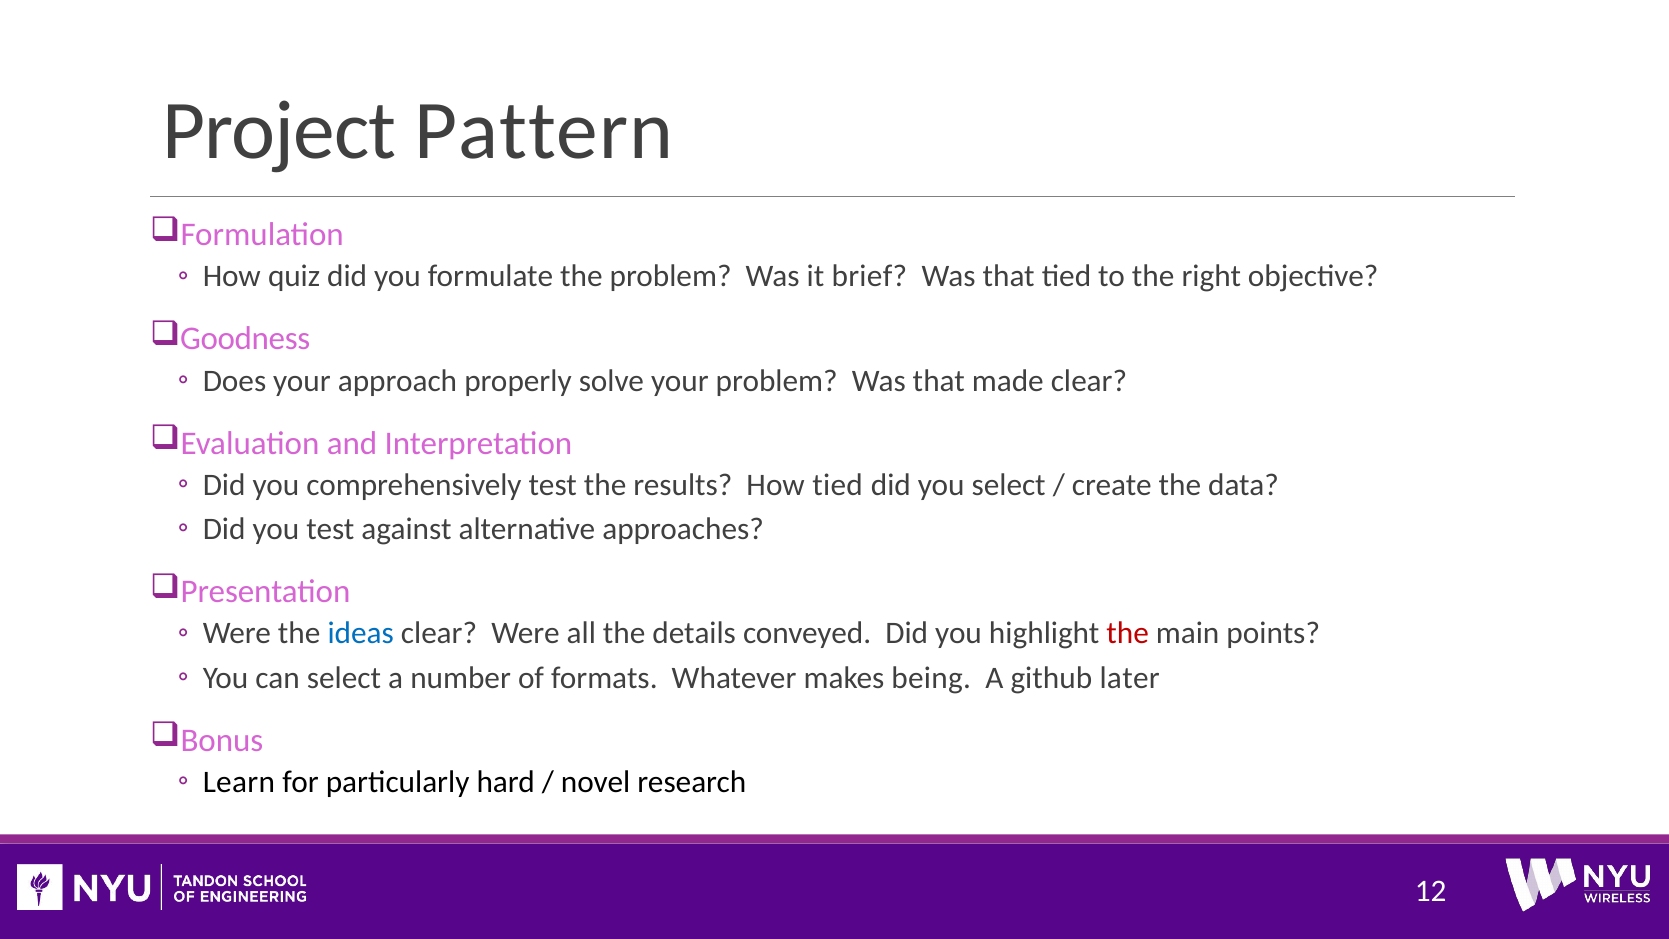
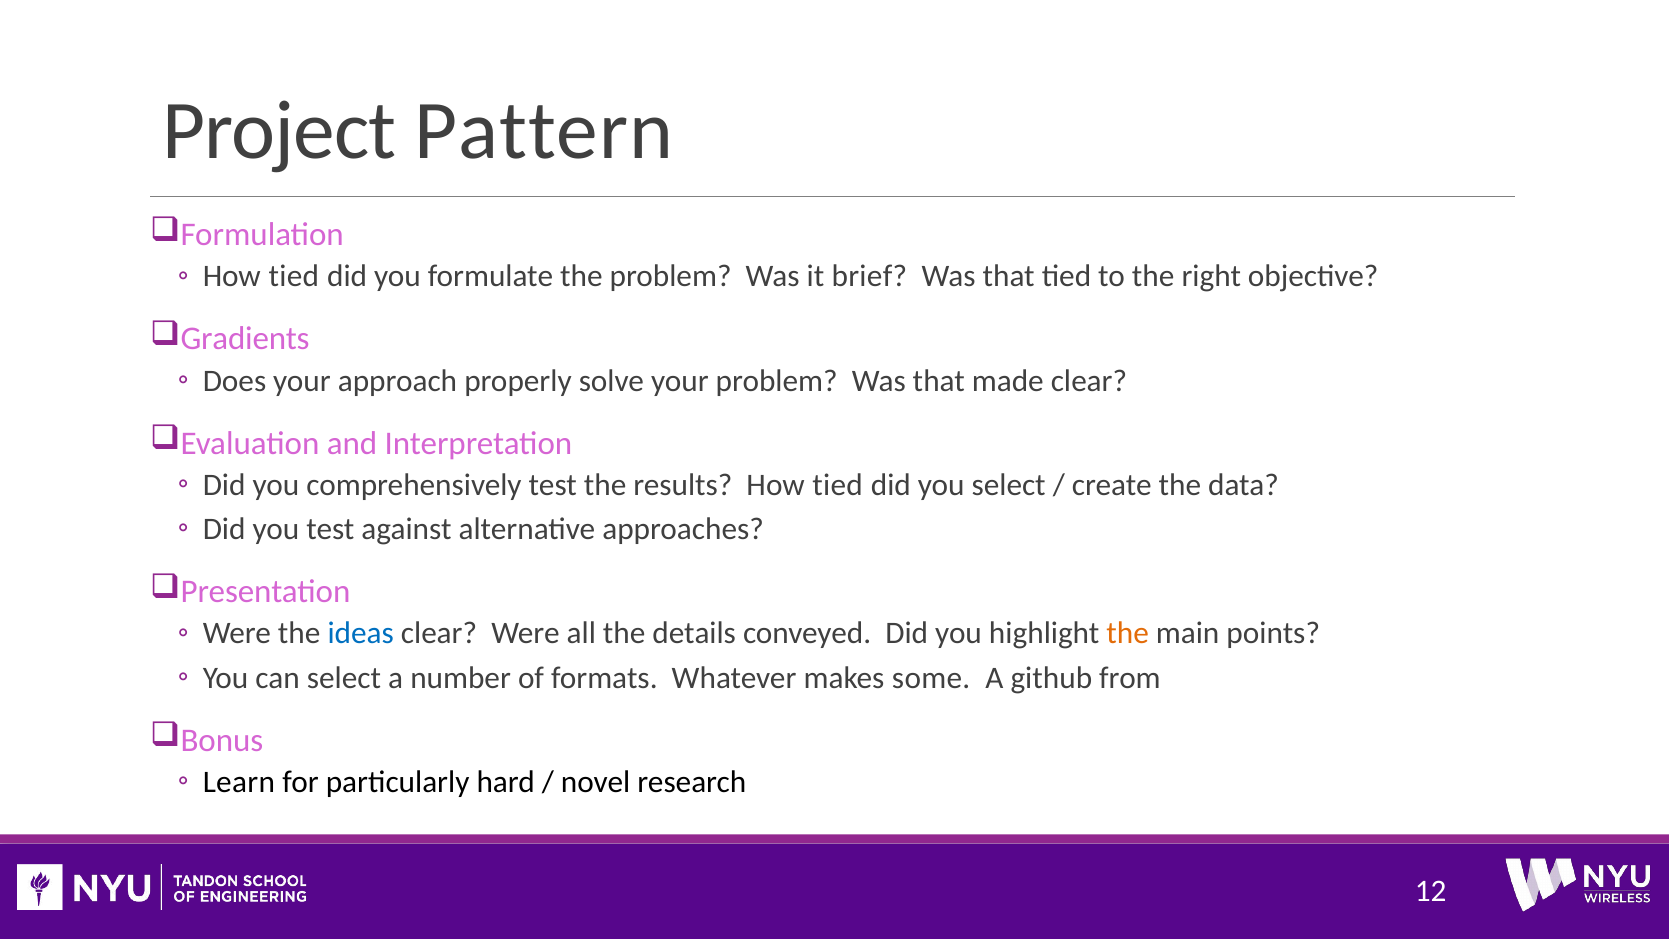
quiz at (294, 276): quiz -> tied
Goodness: Goodness -> Gradients
the at (1128, 633) colour: red -> orange
being: being -> some
later: later -> from
